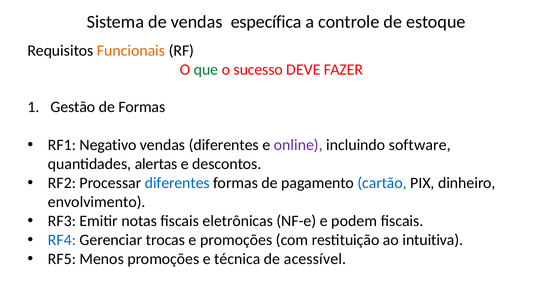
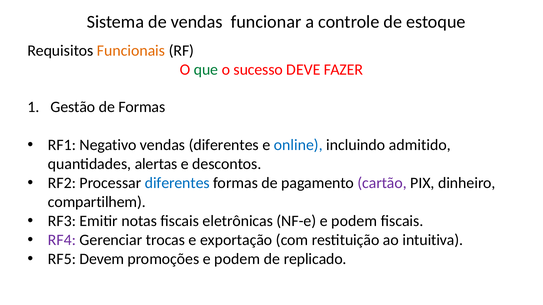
específica: específica -> funcionar
online colour: purple -> blue
software: software -> admitido
cartão colour: blue -> purple
envolvimento: envolvimento -> compartilhem
RF4 colour: blue -> purple
e promoções: promoções -> exportação
Menos: Menos -> Devem
promoções e técnica: técnica -> podem
acessível: acessível -> replicado
